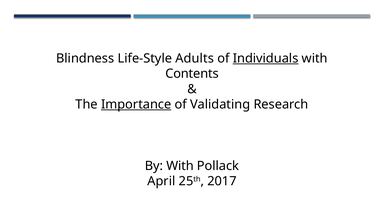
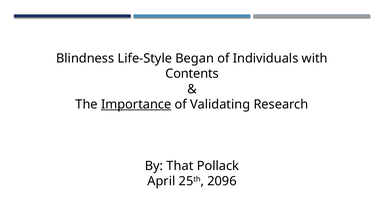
Adults: Adults -> Began
Individuals underline: present -> none
By With: With -> That
2017: 2017 -> 2096
